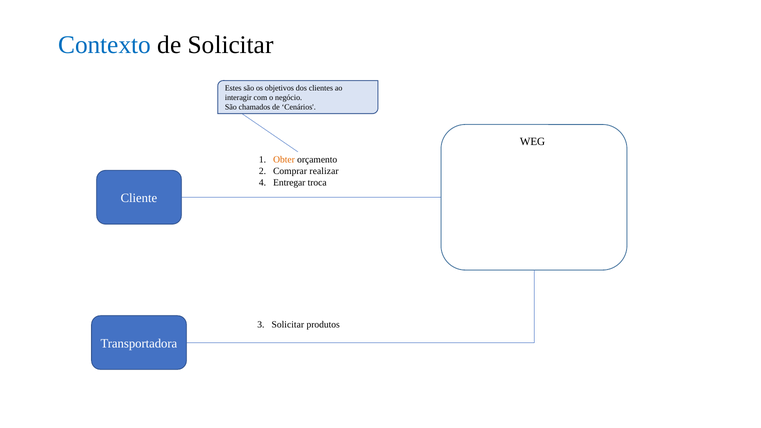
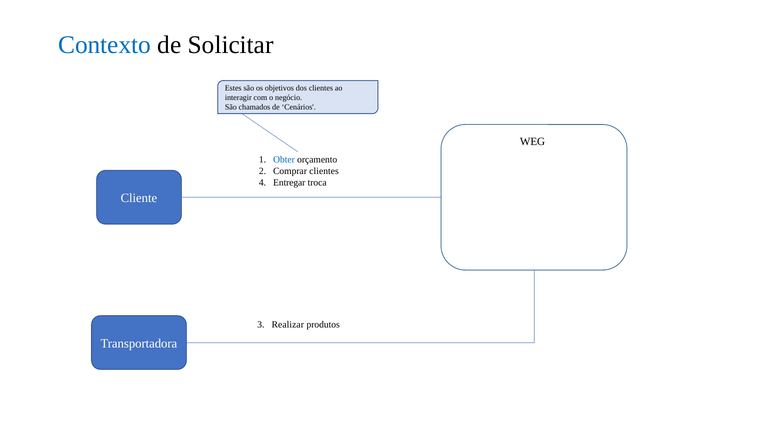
Obter colour: orange -> blue
Comprar realizar: realizar -> clientes
3 Solicitar: Solicitar -> Realizar
